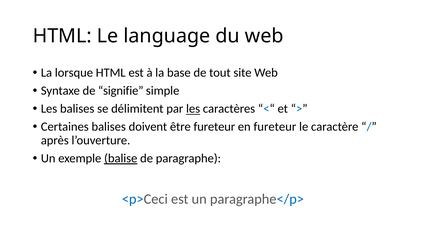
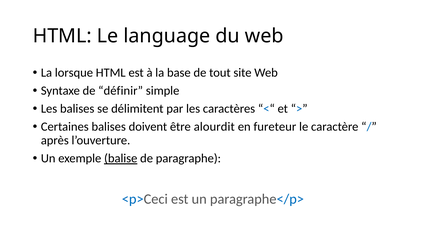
signifie: signifie -> définir
les at (193, 109) underline: present -> none
être fureteur: fureteur -> alourdit
